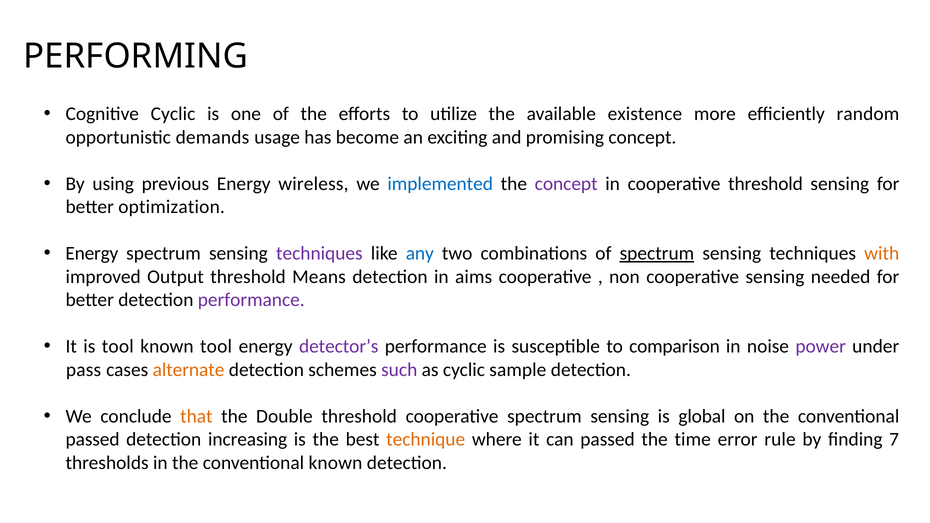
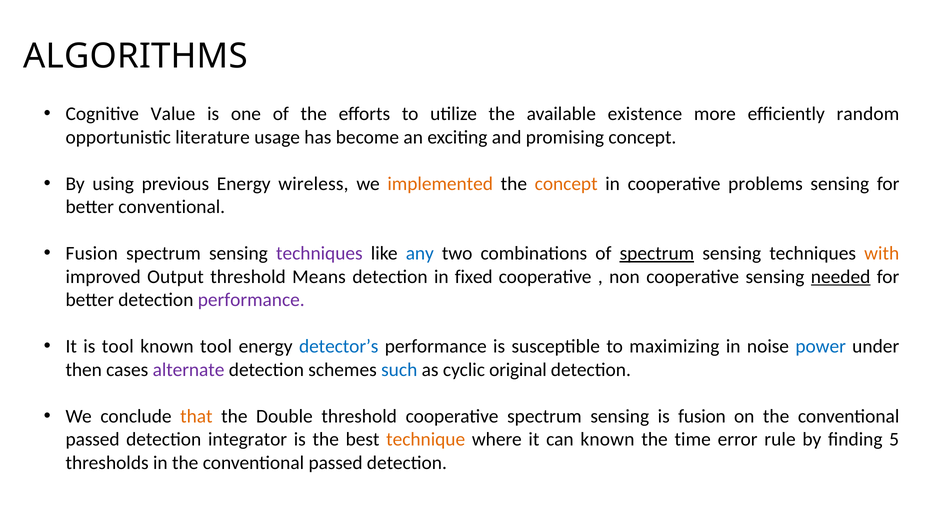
PERFORMING: PERFORMING -> ALGORITHMS
Cognitive Cyclic: Cyclic -> Value
demands: demands -> literature
implemented colour: blue -> orange
concept at (566, 184) colour: purple -> orange
cooperative threshold: threshold -> problems
better optimization: optimization -> conventional
Energy at (92, 254): Energy -> Fusion
aims: aims -> fixed
needed underline: none -> present
detector’s colour: purple -> blue
comparison: comparison -> maximizing
power colour: purple -> blue
pass: pass -> then
alternate colour: orange -> purple
such colour: purple -> blue
sample: sample -> original
is global: global -> fusion
increasing: increasing -> integrator
can passed: passed -> known
7: 7 -> 5
in the conventional known: known -> passed
